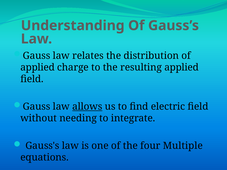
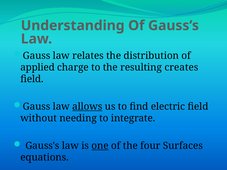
resulting applied: applied -> creates
one underline: none -> present
Multiple: Multiple -> Surfaces
